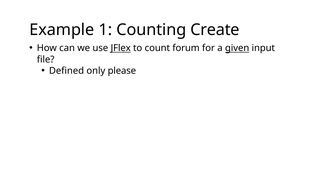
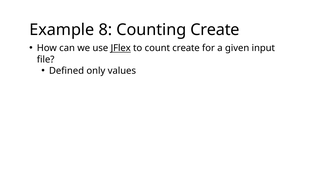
1: 1 -> 8
count forum: forum -> create
given underline: present -> none
please: please -> values
